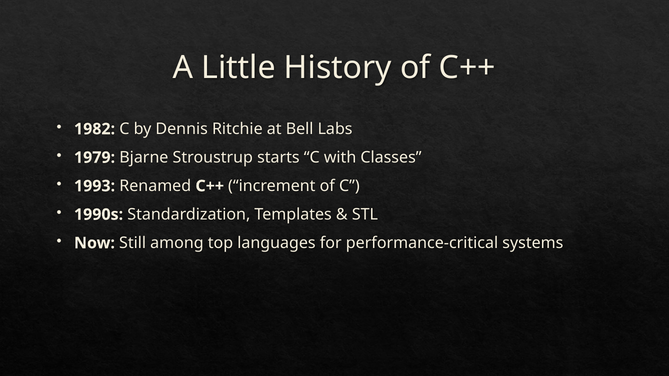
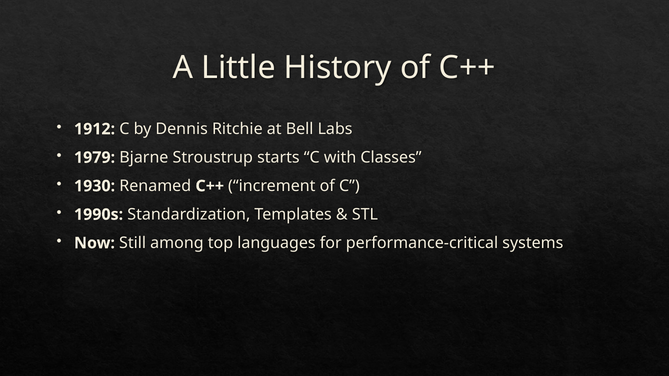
1982: 1982 -> 1912
1993: 1993 -> 1930
